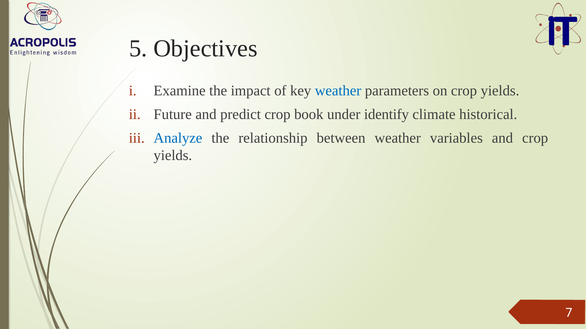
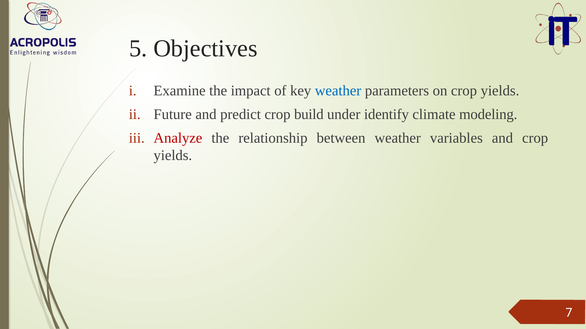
book: book -> build
historical: historical -> modeling
Analyze colour: blue -> red
